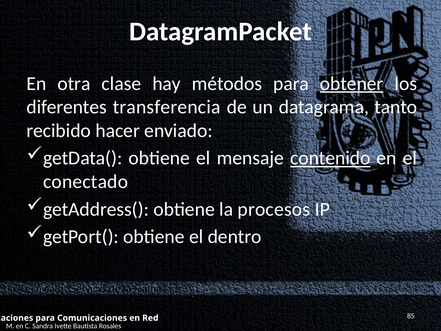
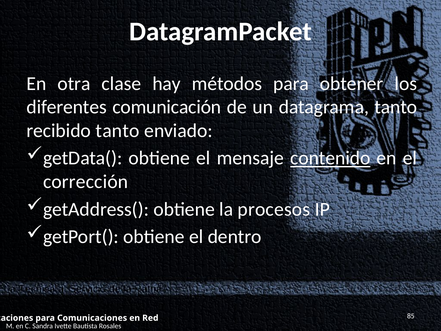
obtener underline: present -> none
transferencia: transferencia -> comunicación
recibido hacer: hacer -> tanto
conectado: conectado -> corrección
